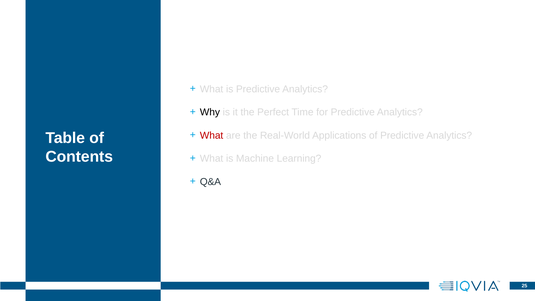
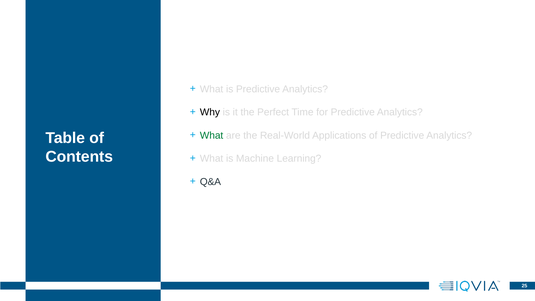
What at (212, 135) colour: red -> green
